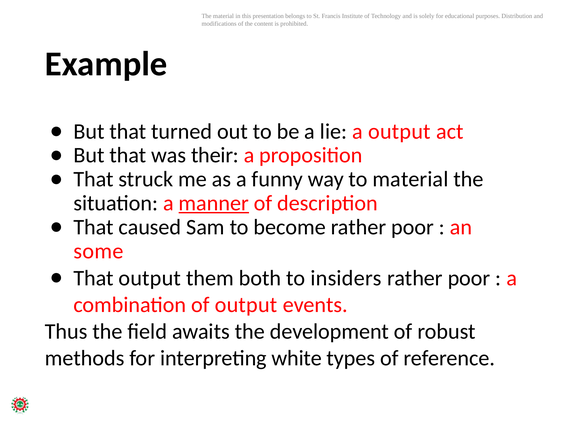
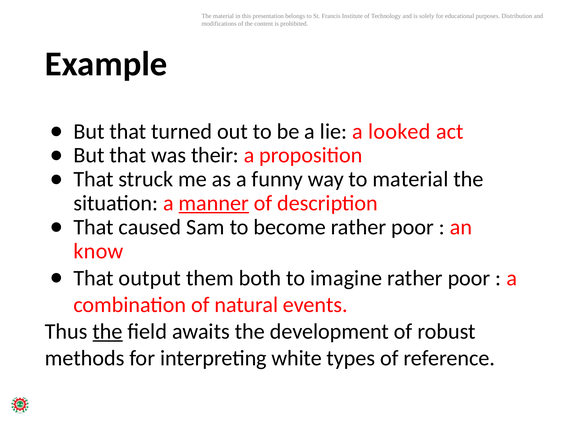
a output: output -> looked
some: some -> know
insiders: insiders -> imagine
of output: output -> natural
the at (108, 331) underline: none -> present
